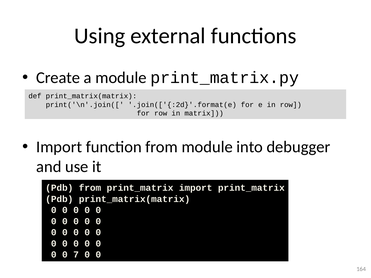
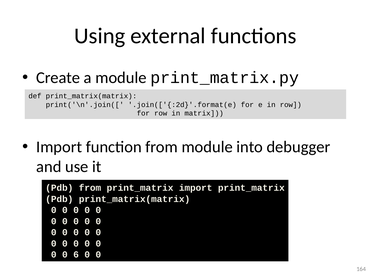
7: 7 -> 6
